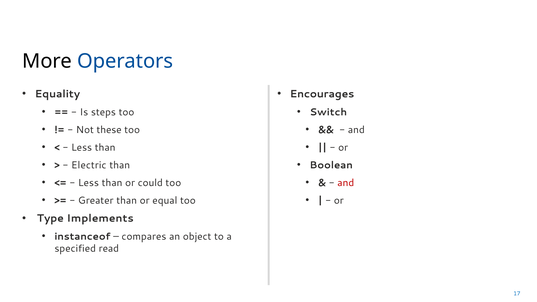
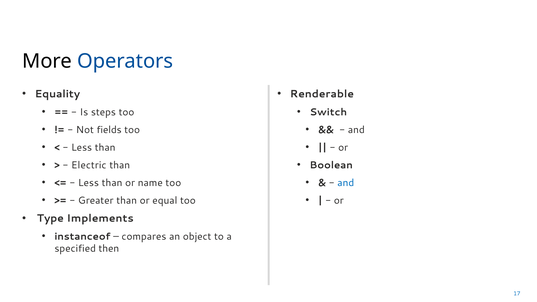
Encourages: Encourages -> Renderable
these: these -> fields
could: could -> name
and at (346, 183) colour: red -> blue
read: read -> then
